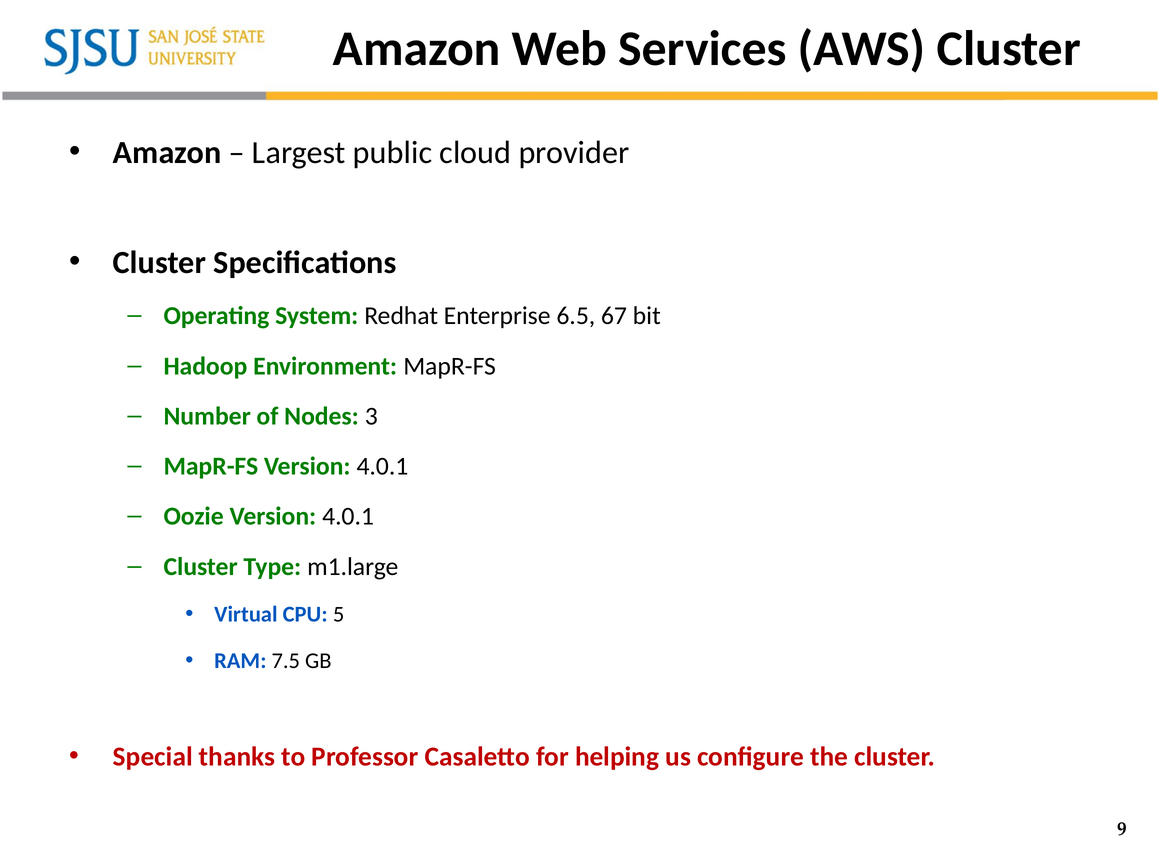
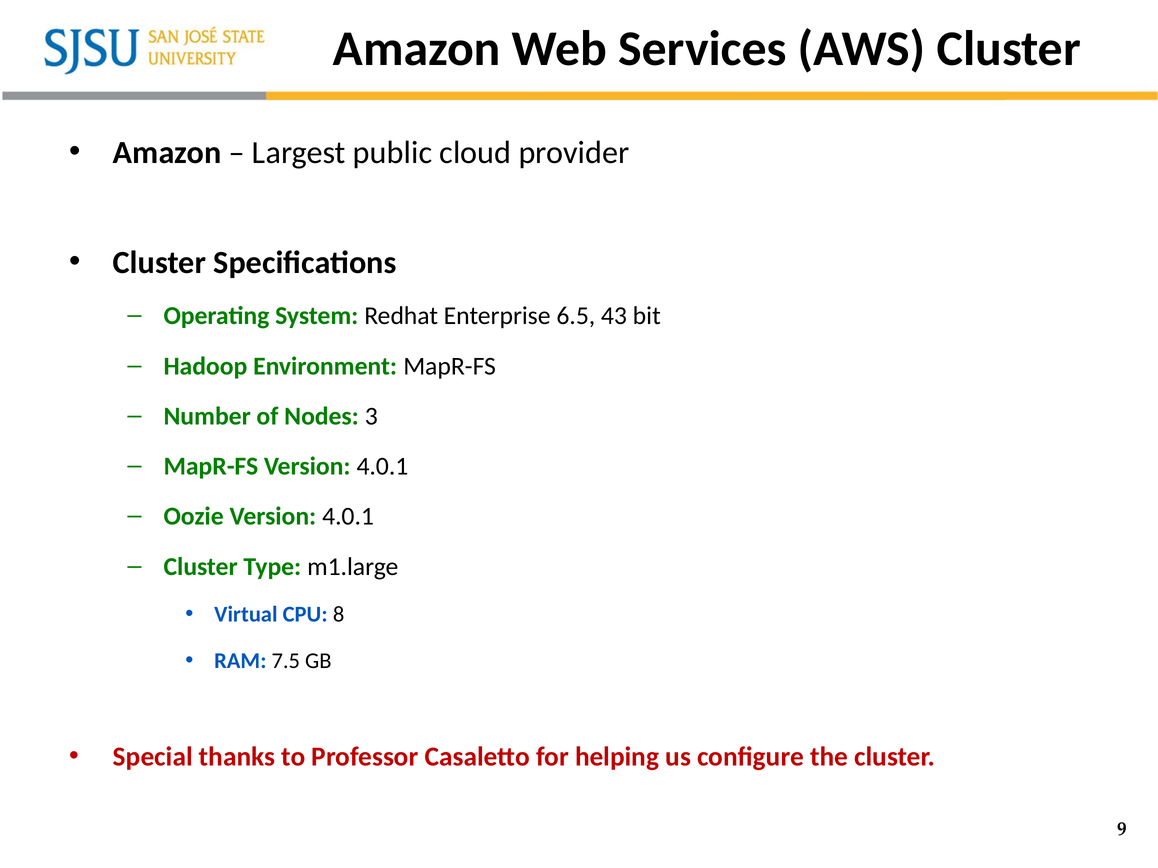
67: 67 -> 43
5: 5 -> 8
